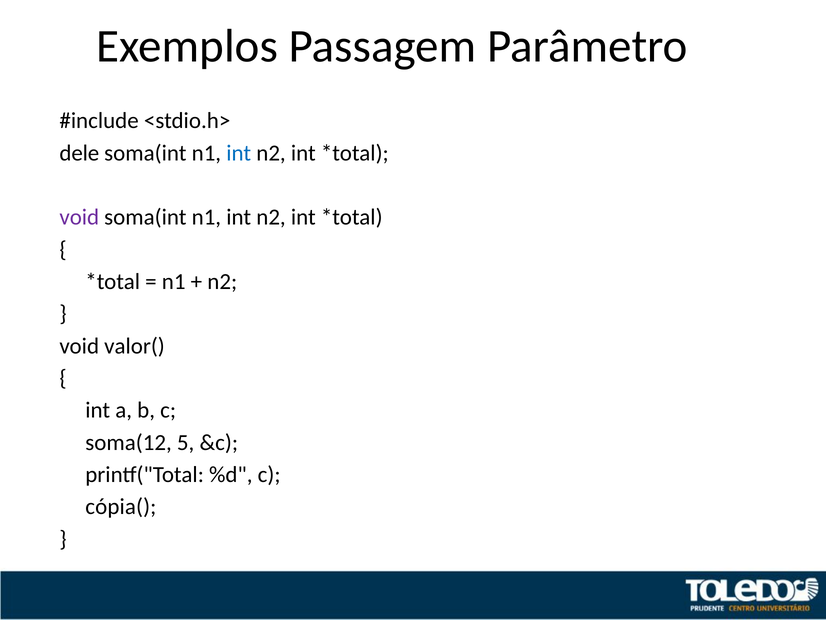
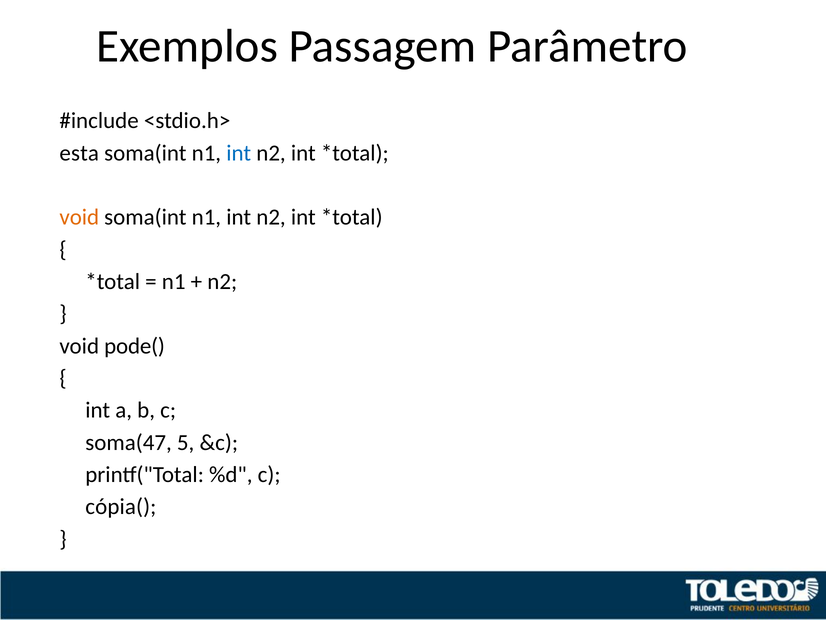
dele: dele -> esta
void at (79, 217) colour: purple -> orange
valor(: valor( -> pode(
soma(12: soma(12 -> soma(47
